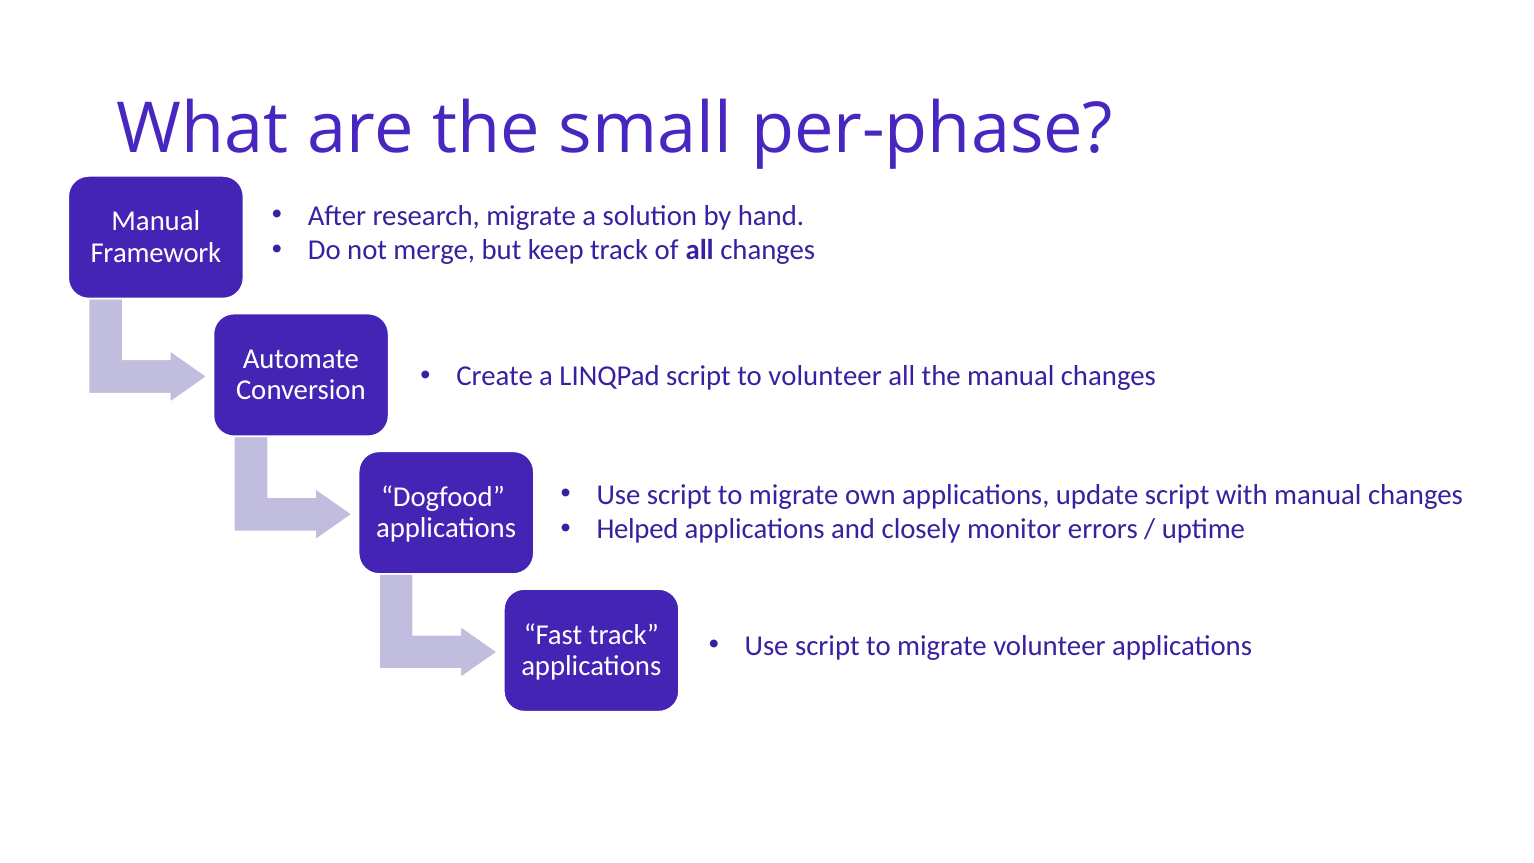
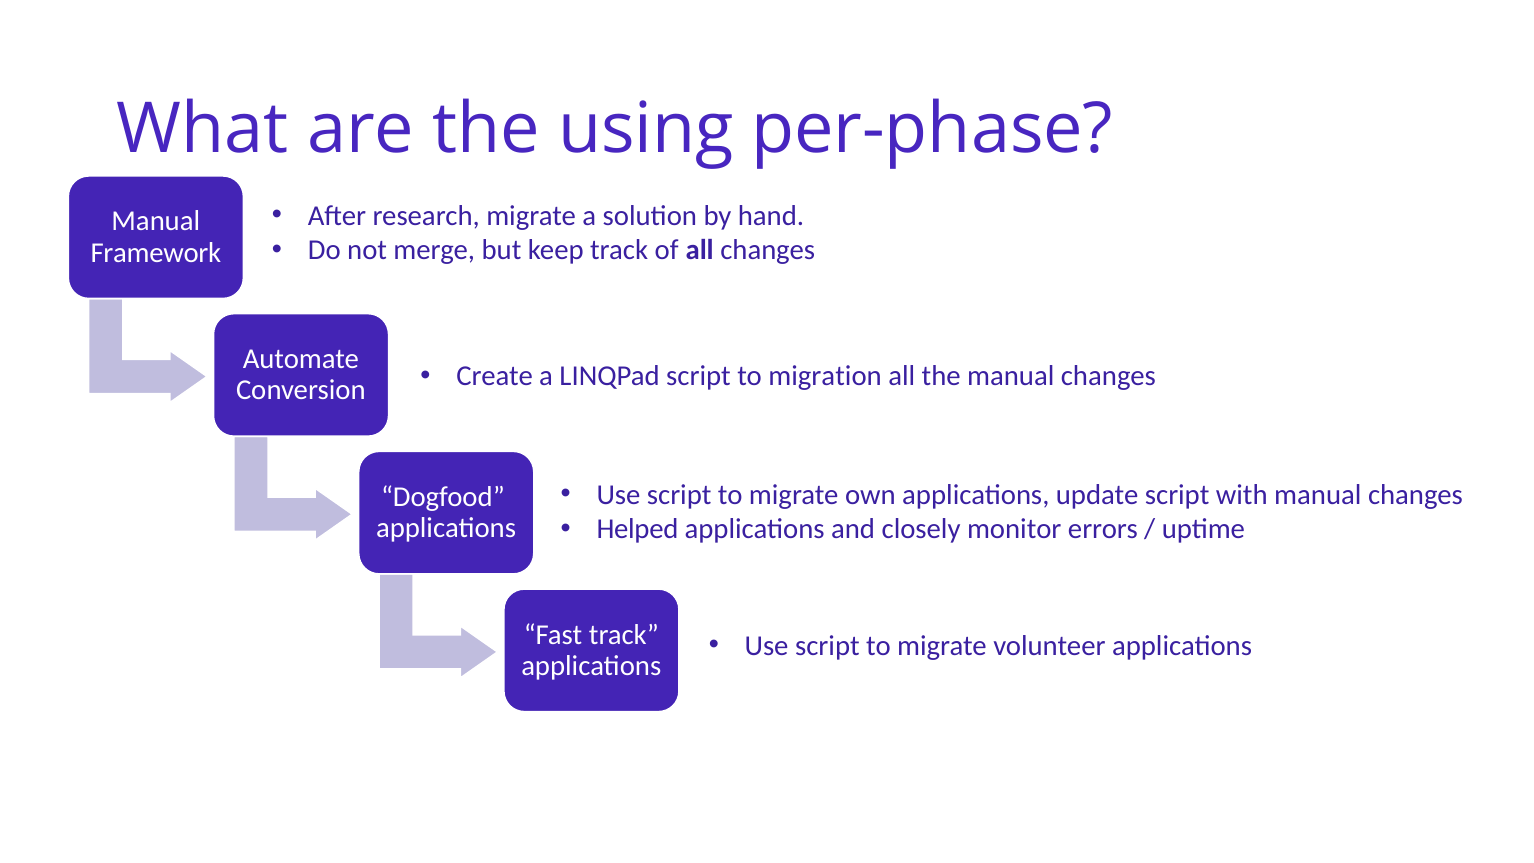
small: small -> using
to volunteer: volunteer -> migration
